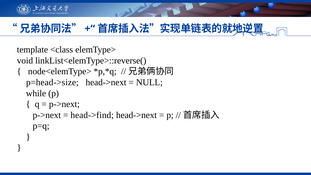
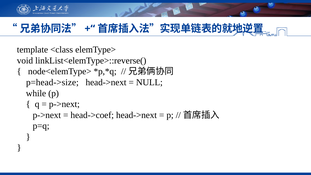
head->find: head->find -> head->coef
